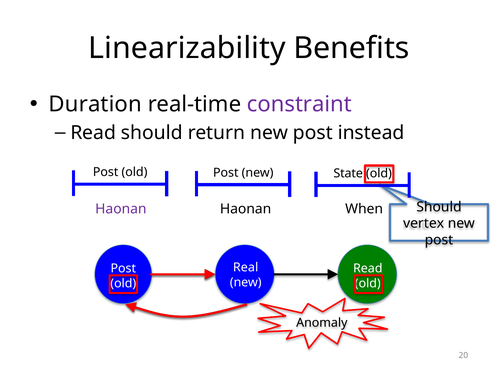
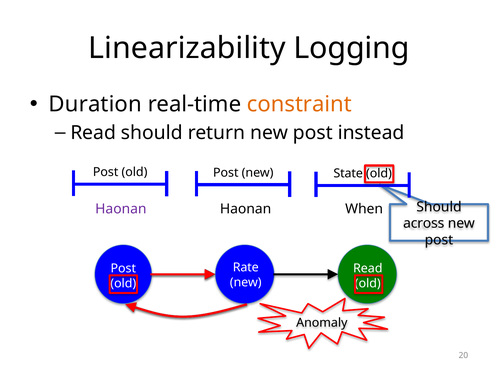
Benefits: Benefits -> Logging
constraint colour: purple -> orange
vertex: vertex -> across
Real: Real -> Rate
